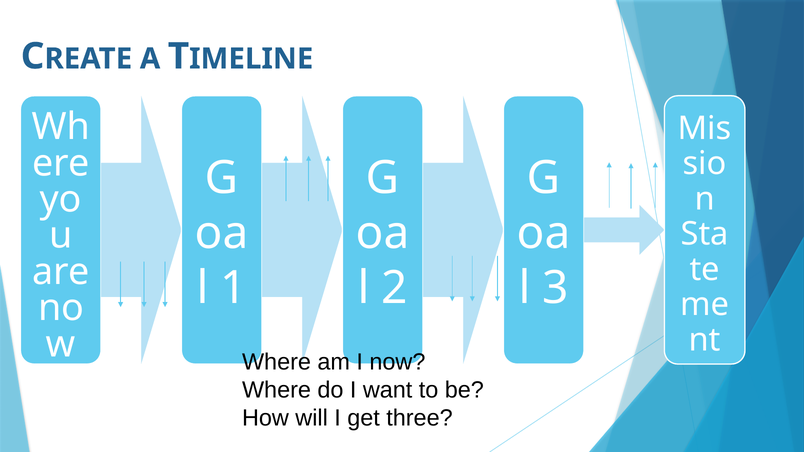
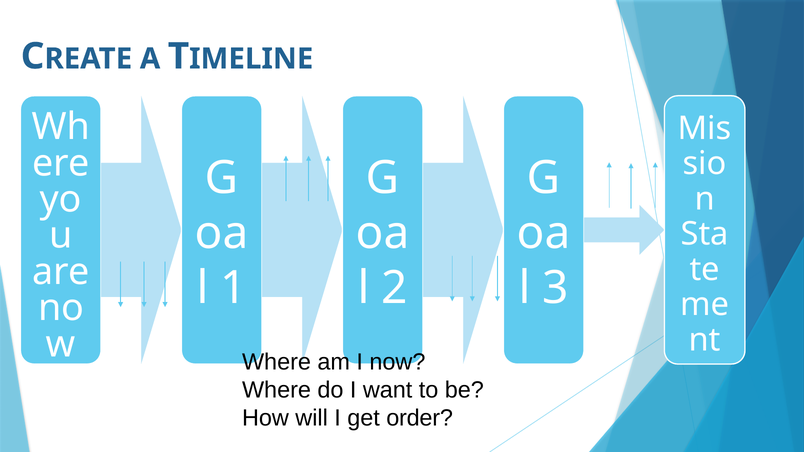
three: three -> order
